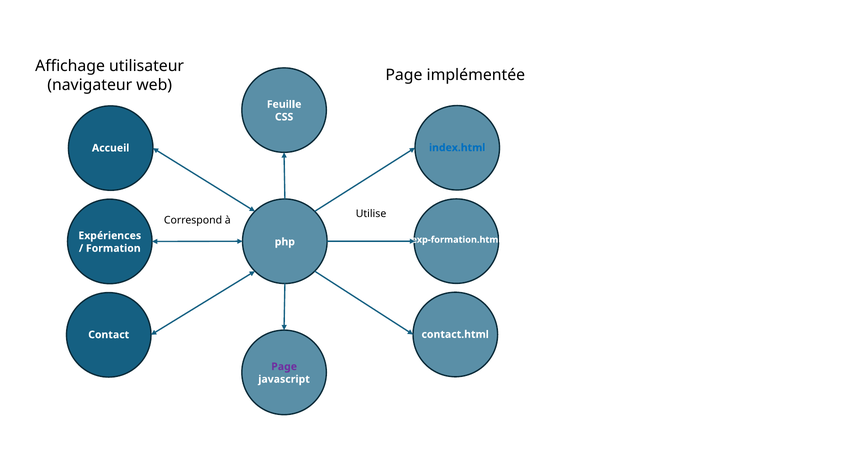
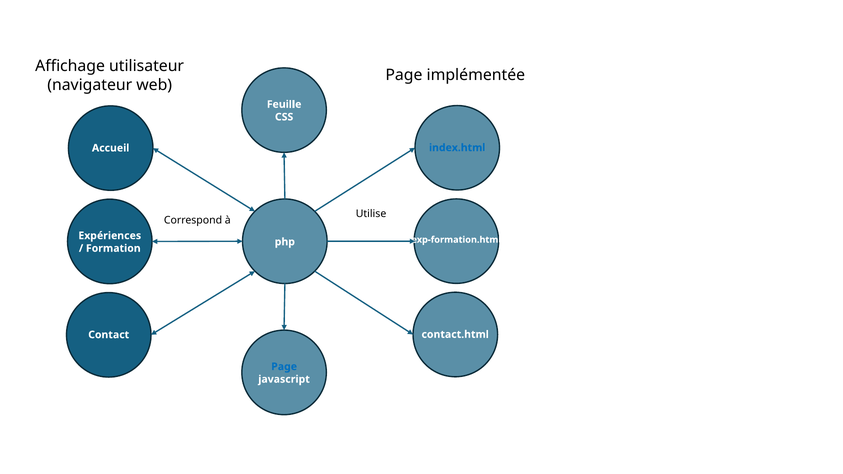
Page at (284, 367) colour: purple -> blue
